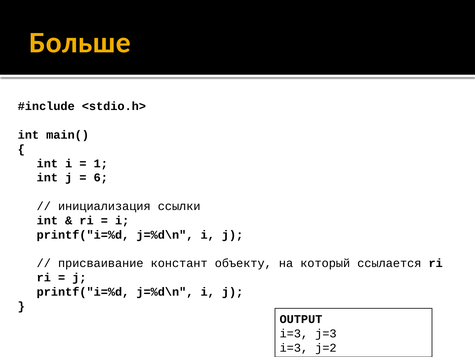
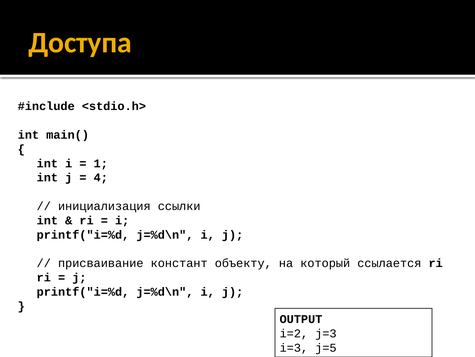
Больше: Больше -> Доступа
6: 6 -> 4
i=3 at (294, 333): i=3 -> i=2
j=2: j=2 -> j=5
